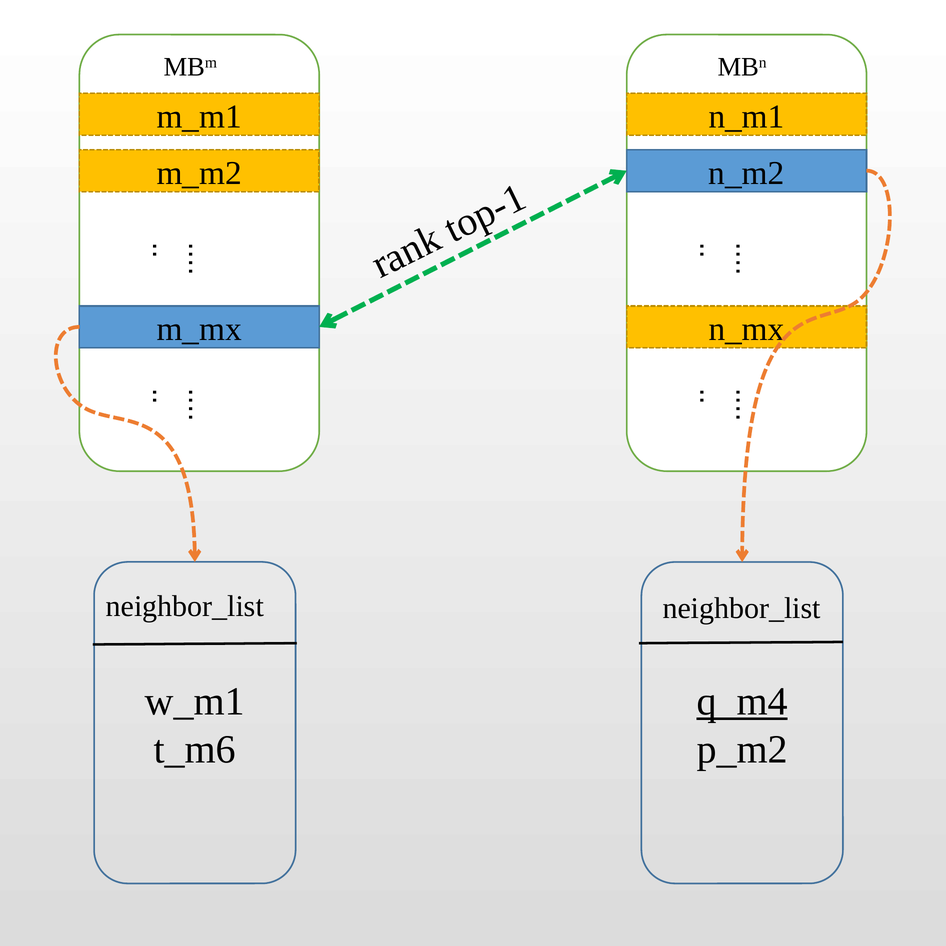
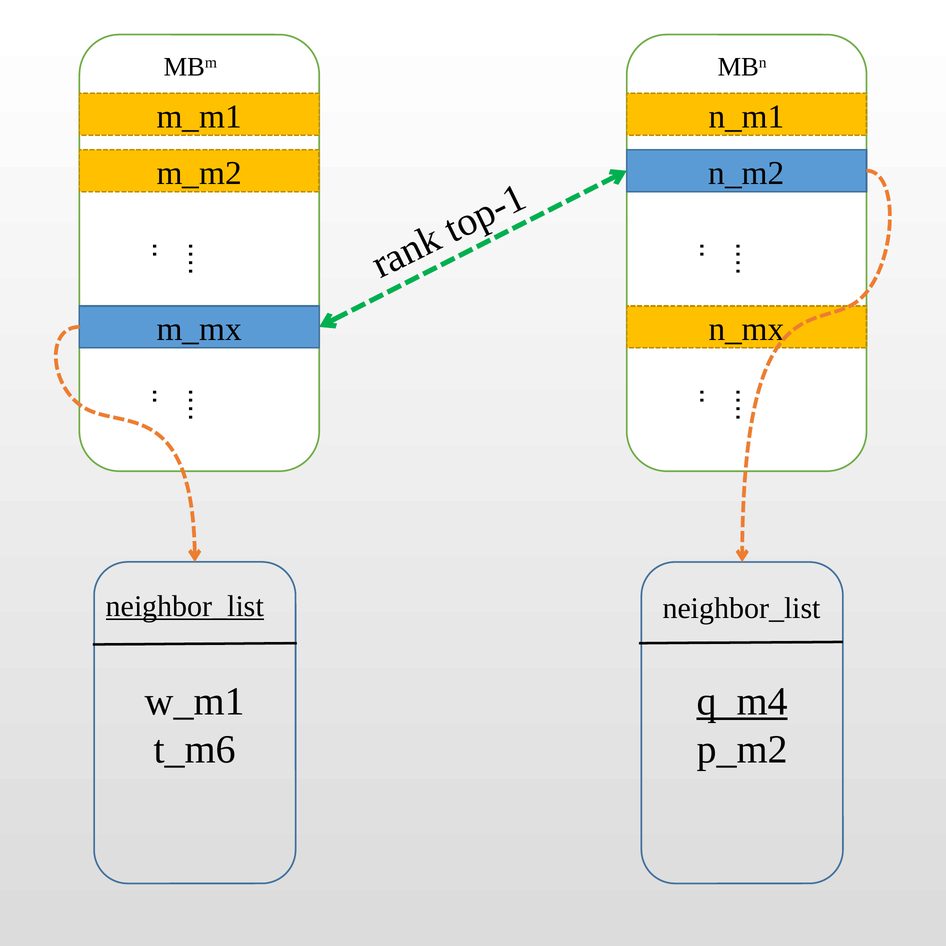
neighbor_list at (185, 606) underline: none -> present
